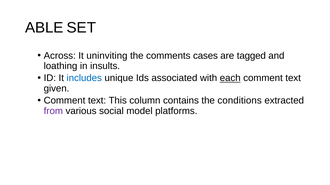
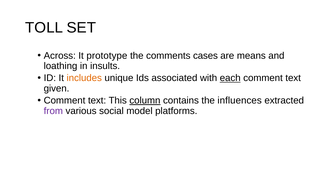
ABLE: ABLE -> TOLL
uninviting: uninviting -> prototype
tagged: tagged -> means
includes colour: blue -> orange
column underline: none -> present
conditions: conditions -> influences
